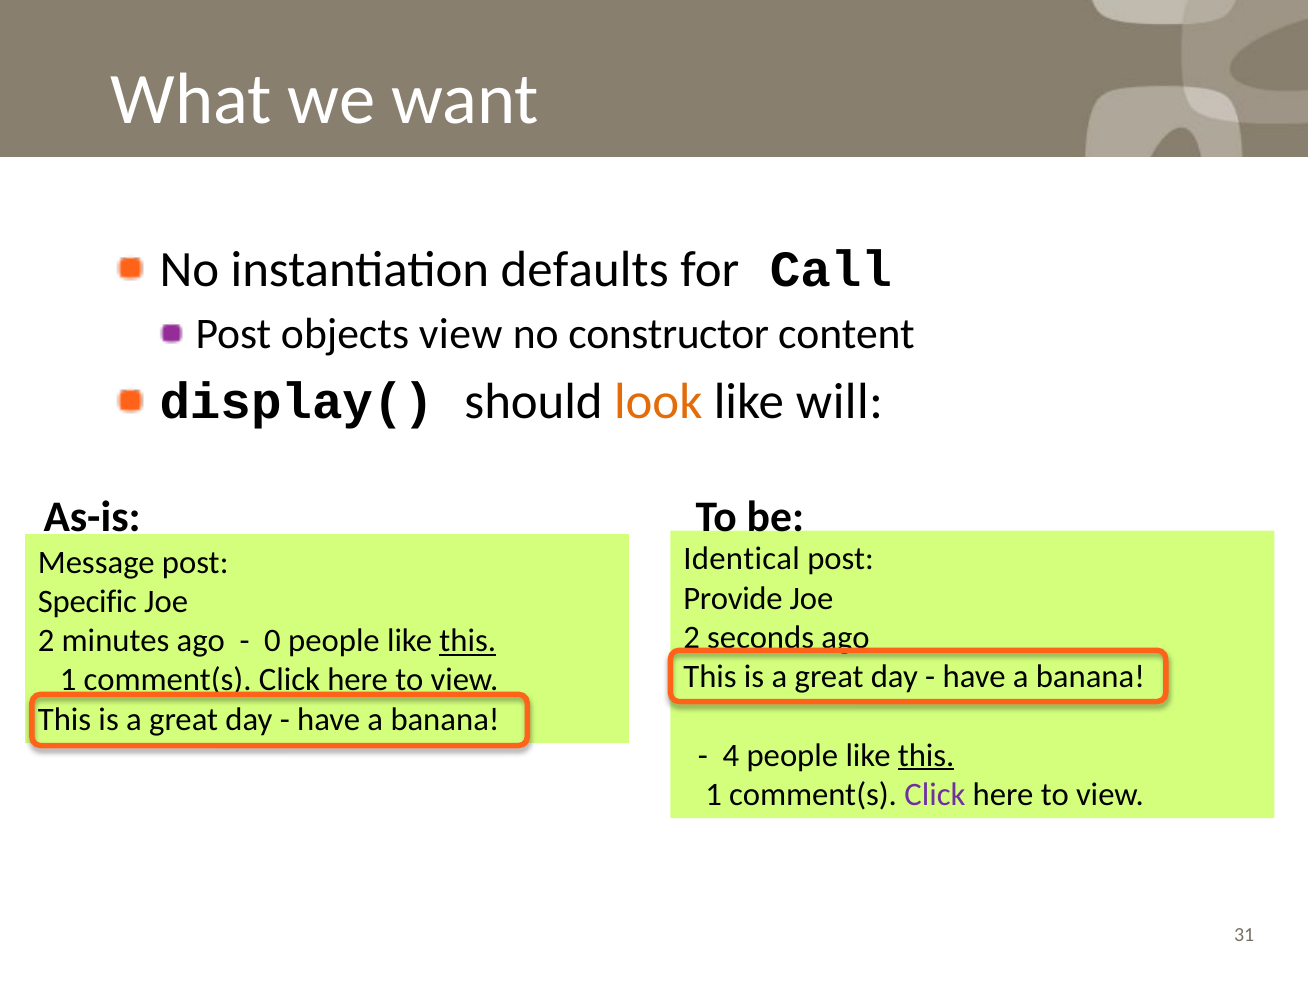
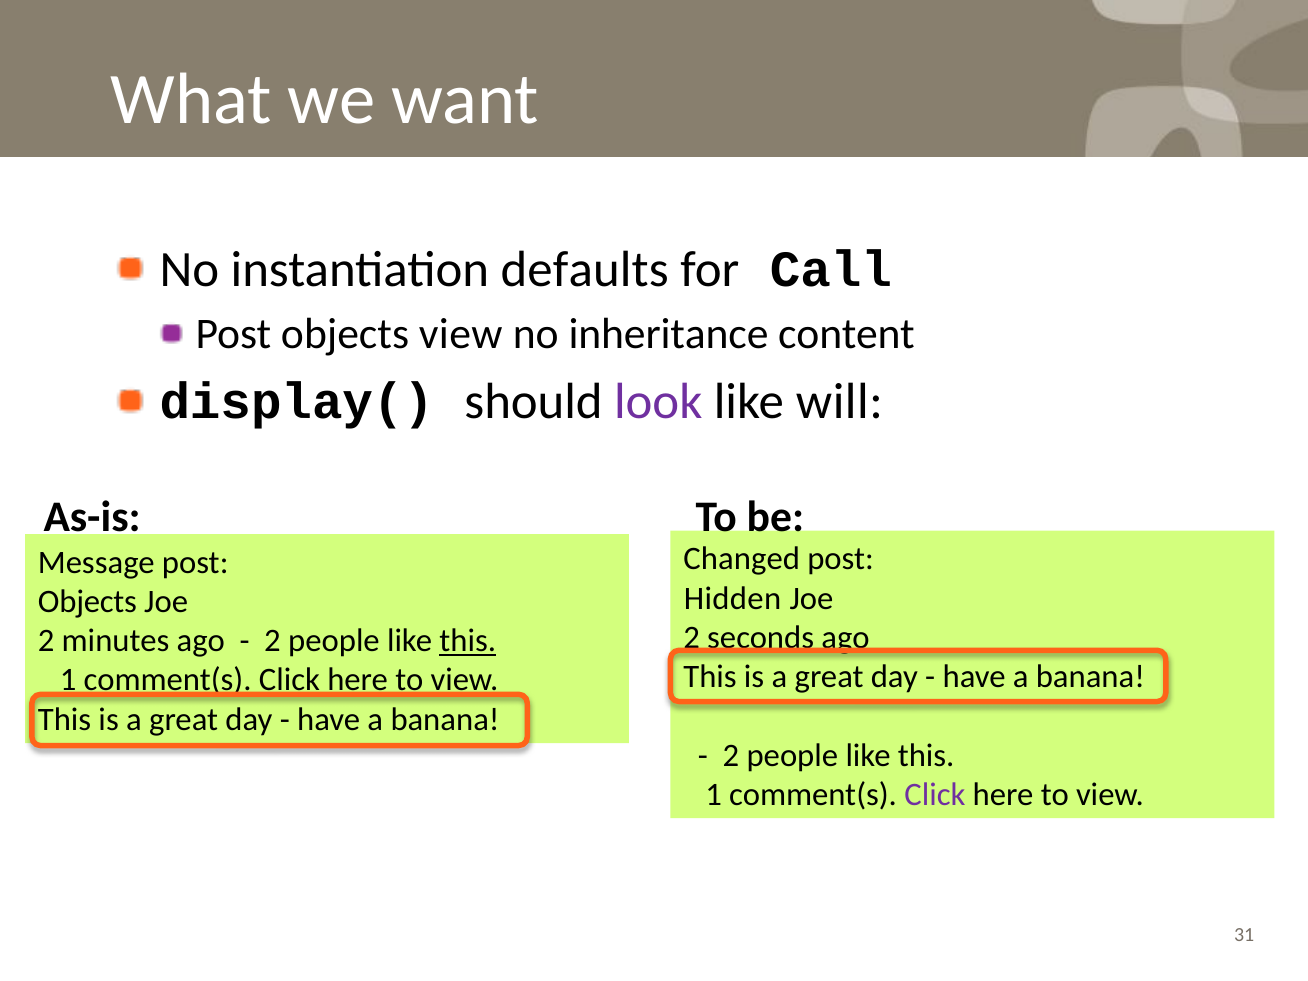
constructor: constructor -> inheritance
look colour: orange -> purple
Identical: Identical -> Changed
Provide: Provide -> Hidden
Specific at (87, 602): Specific -> Objects
0 at (272, 641): 0 -> 2
4 at (731, 755): 4 -> 2
this at (926, 755) underline: present -> none
